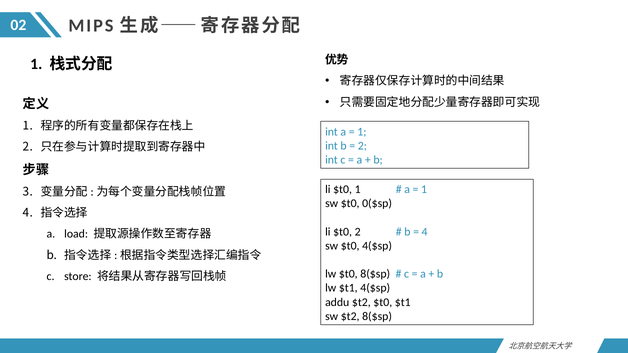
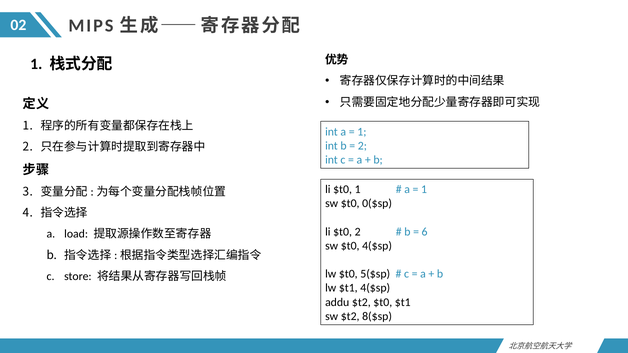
4 at (425, 232): 4 -> 6
$t0 8($sp: 8($sp -> 5($sp
